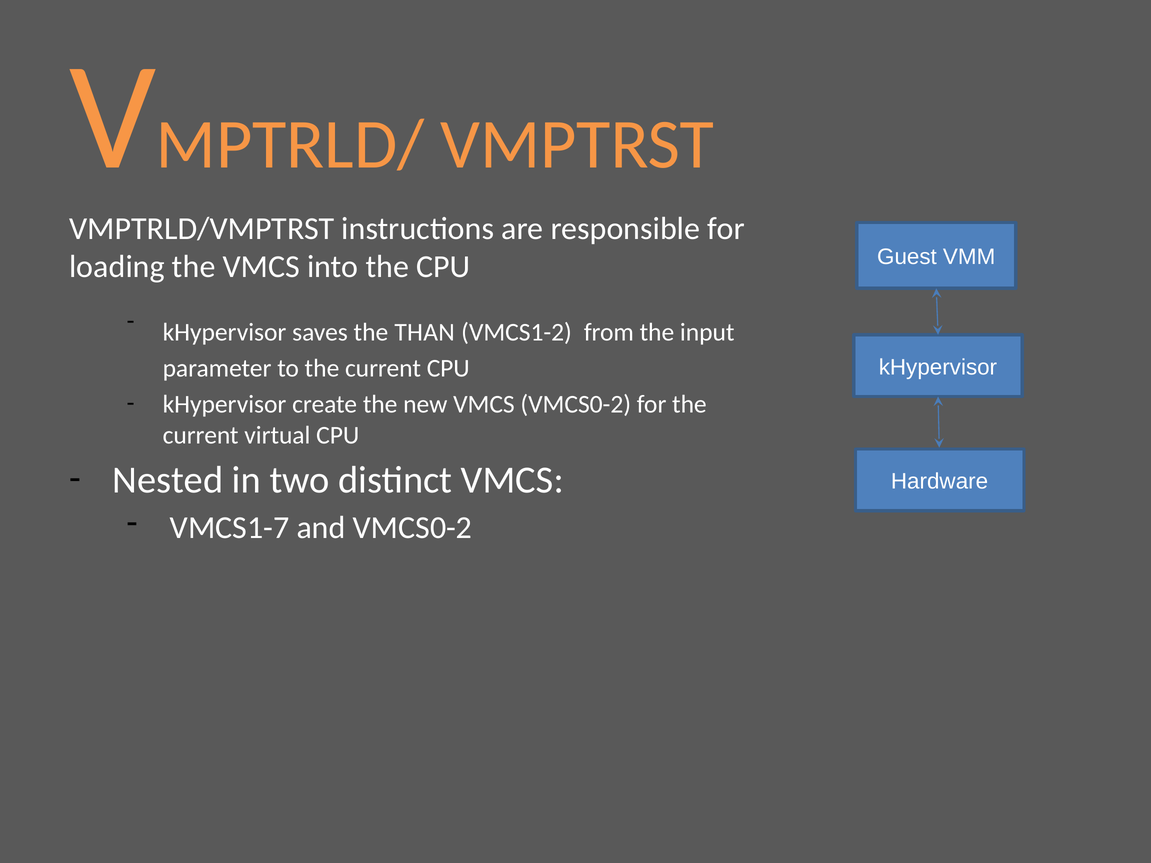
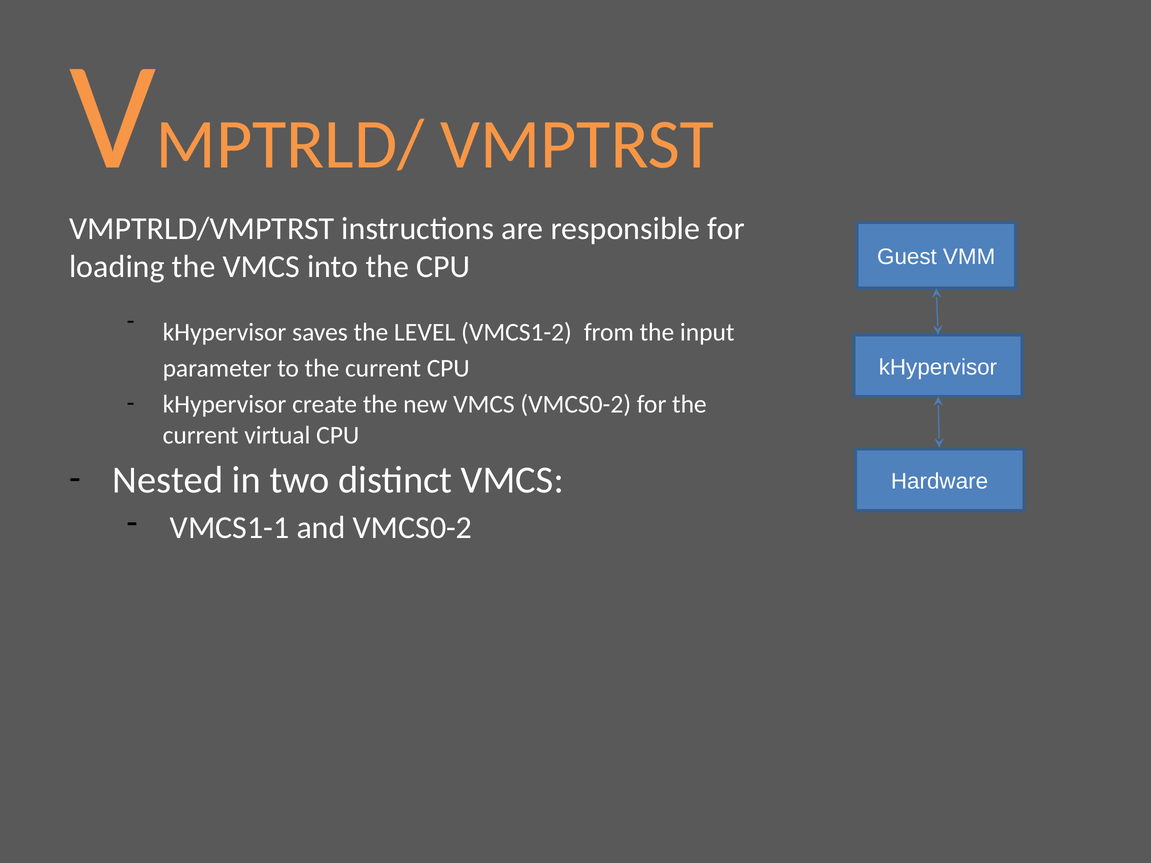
THAN: THAN -> LEVEL
VMCS1-7: VMCS1-7 -> VMCS1-1
